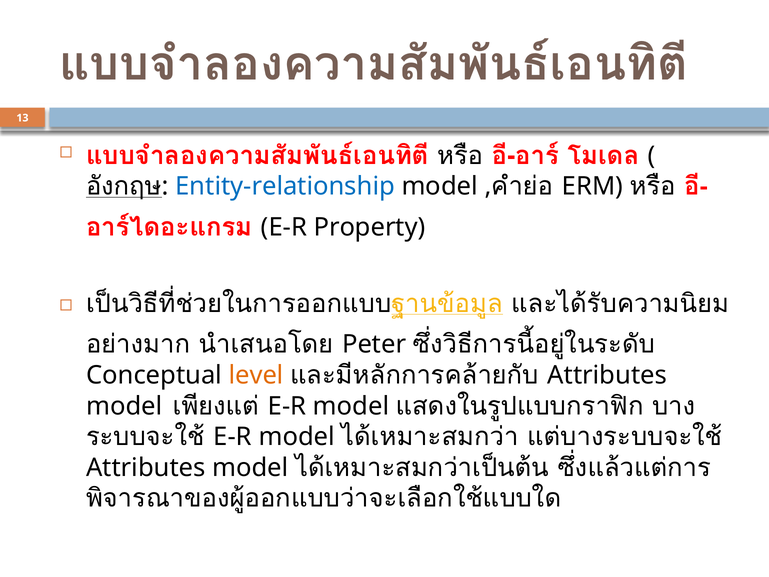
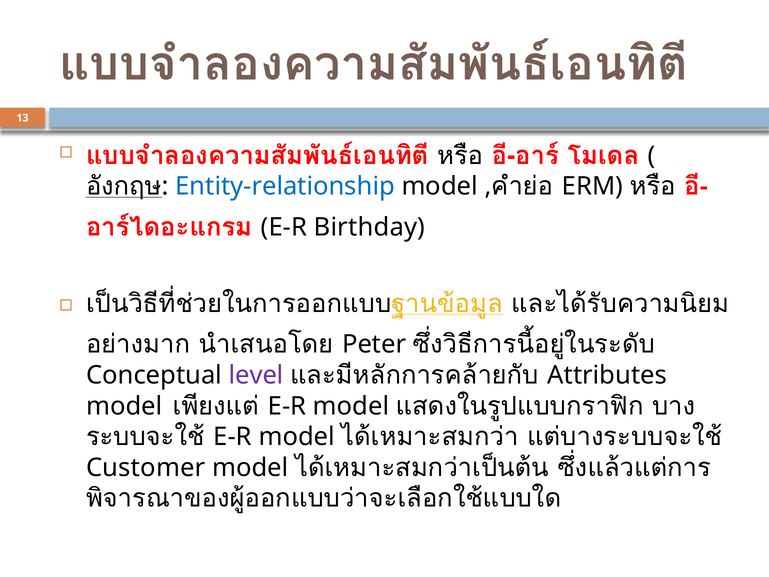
Property: Property -> Birthday
level colour: orange -> purple
Attributes at (146, 467): Attributes -> Customer
